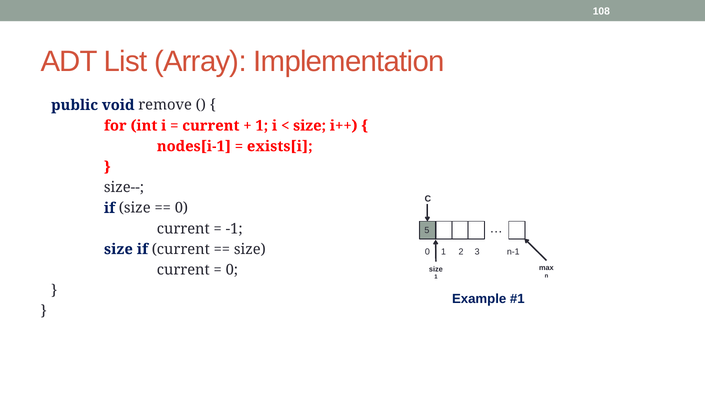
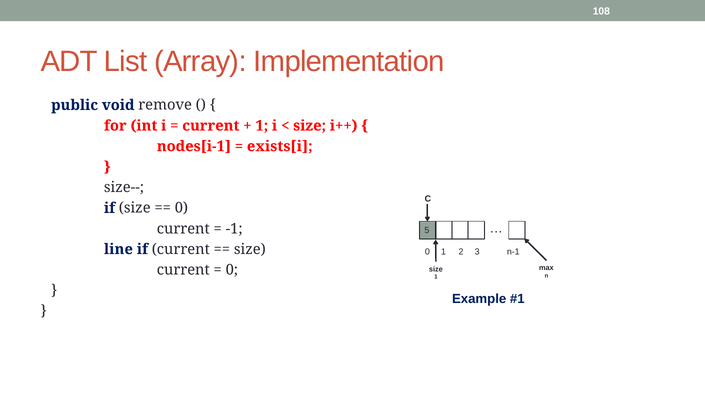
size at (118, 249): size -> line
